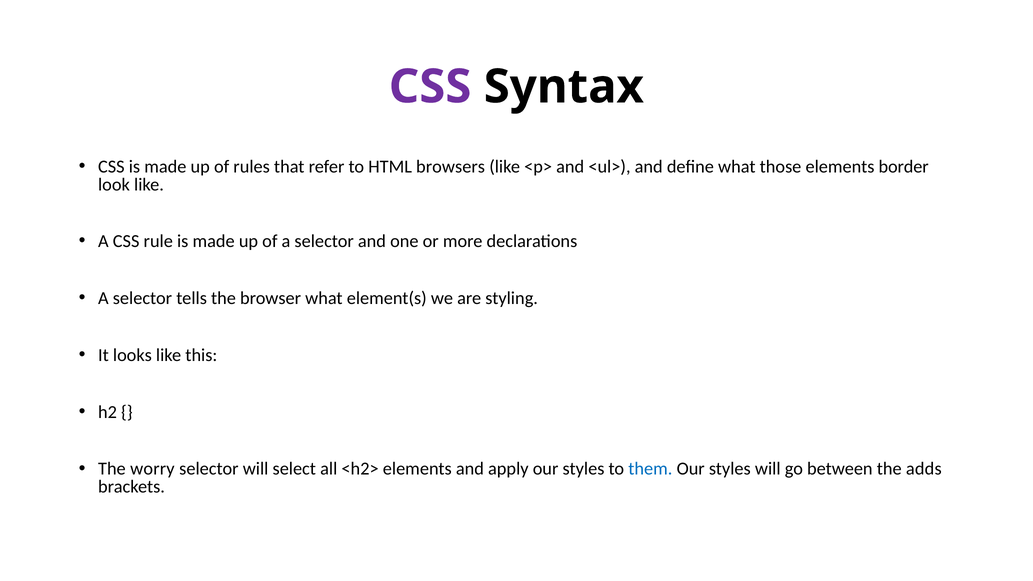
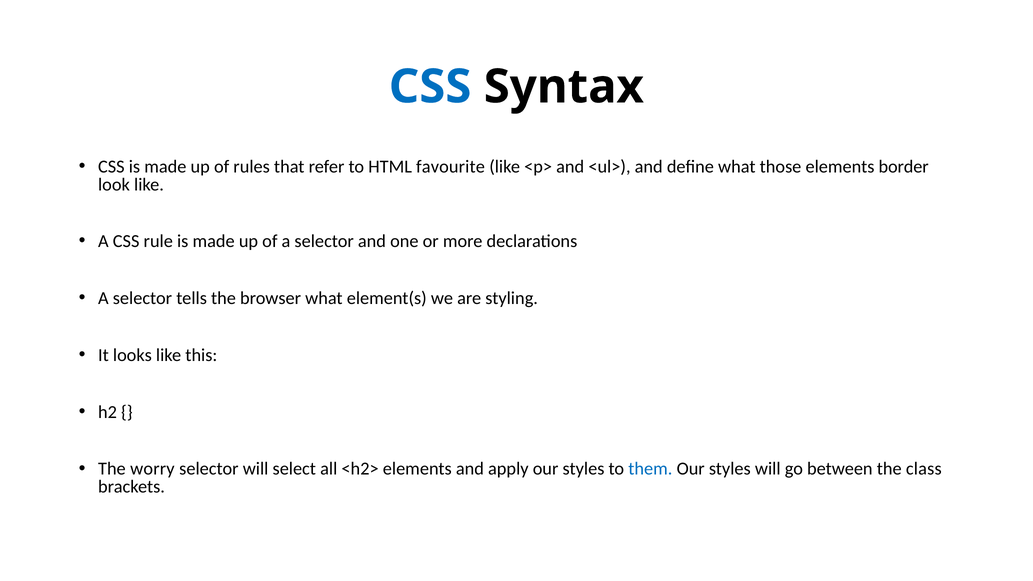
CSS at (430, 87) colour: purple -> blue
browsers: browsers -> favourite
adds: adds -> class
